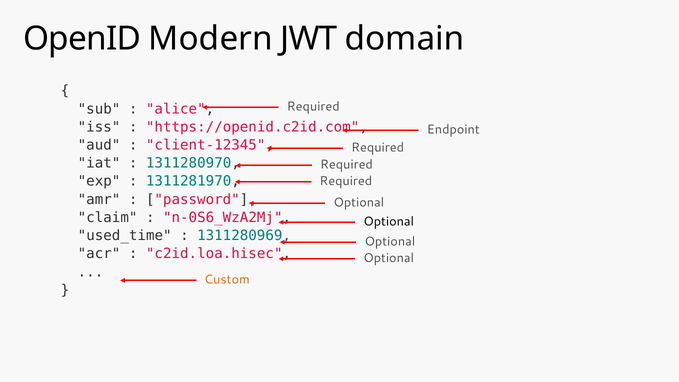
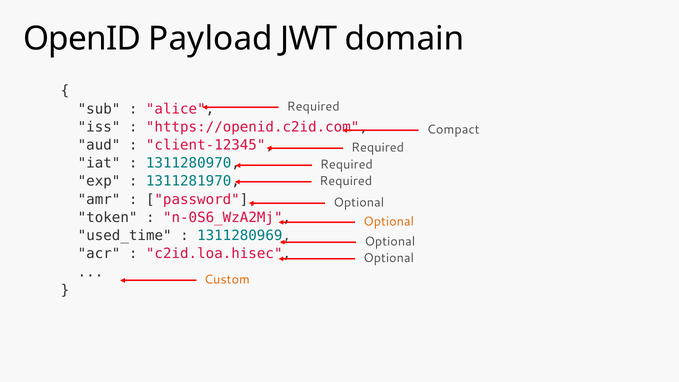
Modern: Modern -> Payload
Endpoint: Endpoint -> Compact
claim: claim -> token
Optional at (389, 222) colour: black -> orange
